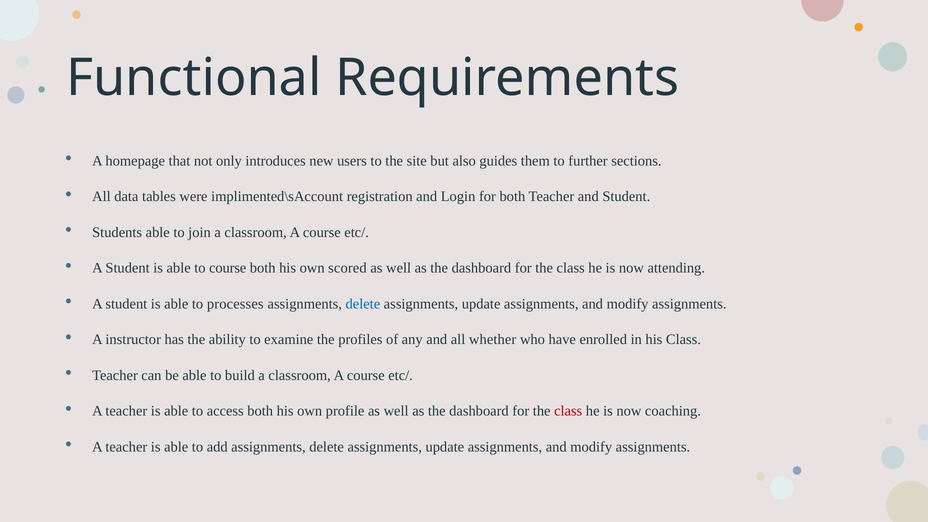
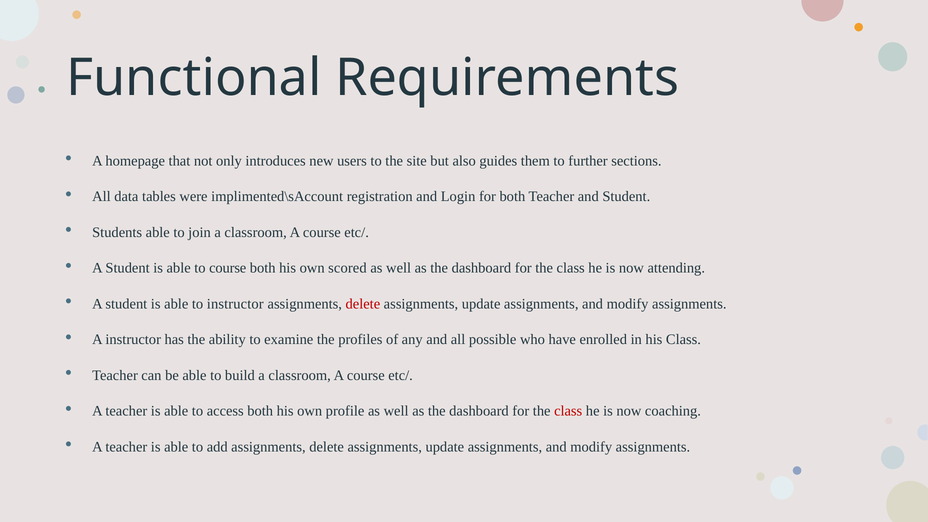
to processes: processes -> instructor
delete at (363, 304) colour: blue -> red
whether: whether -> possible
